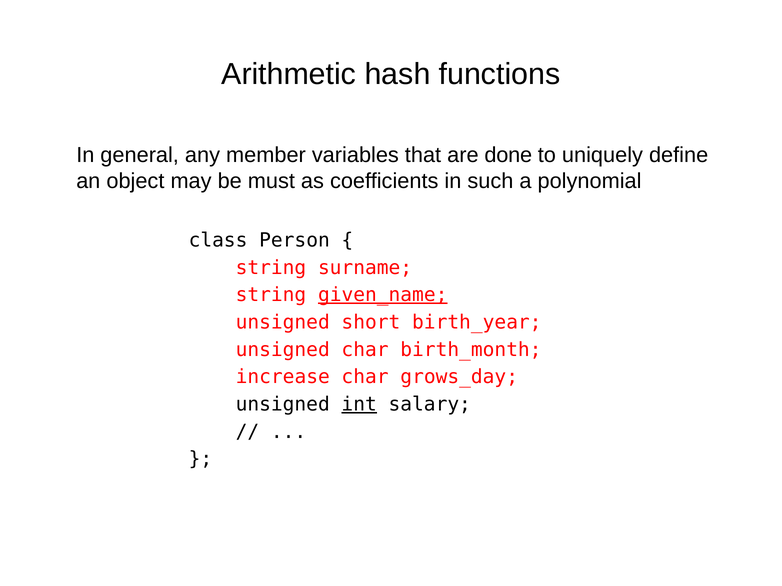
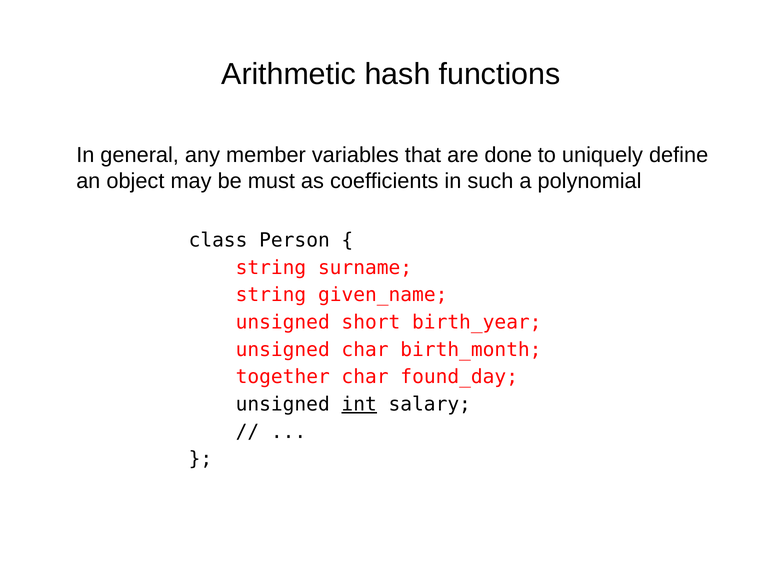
given_name underline: present -> none
increase: increase -> together
grows_day: grows_day -> found_day
